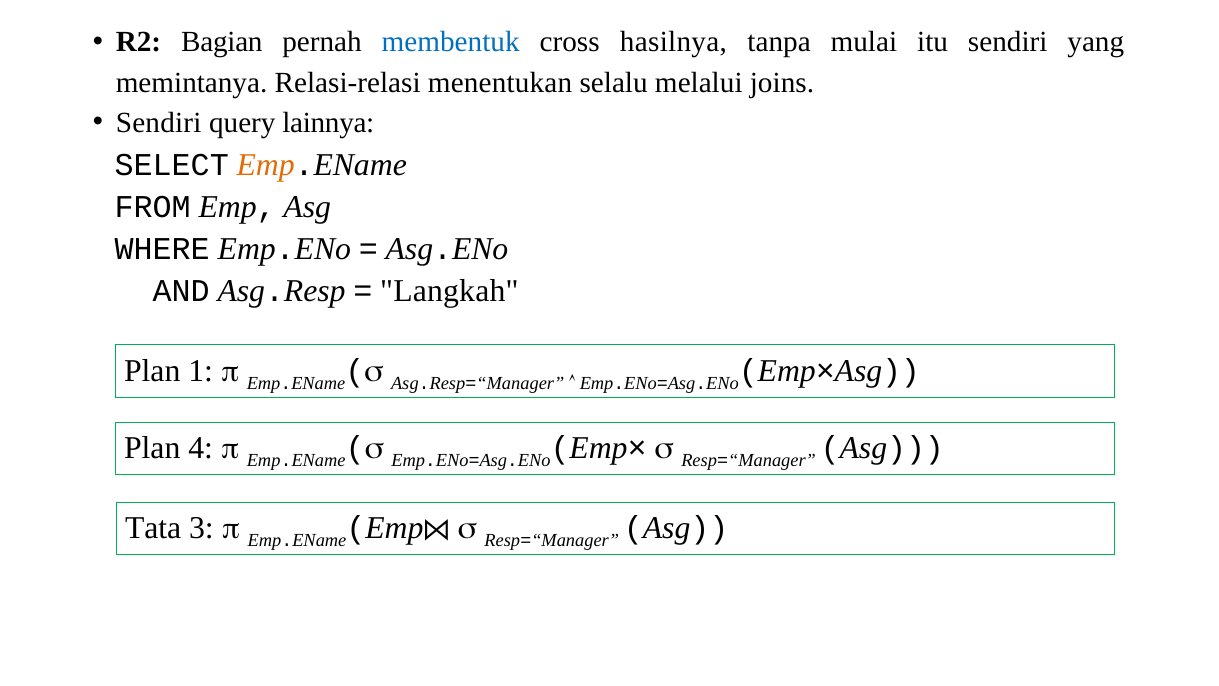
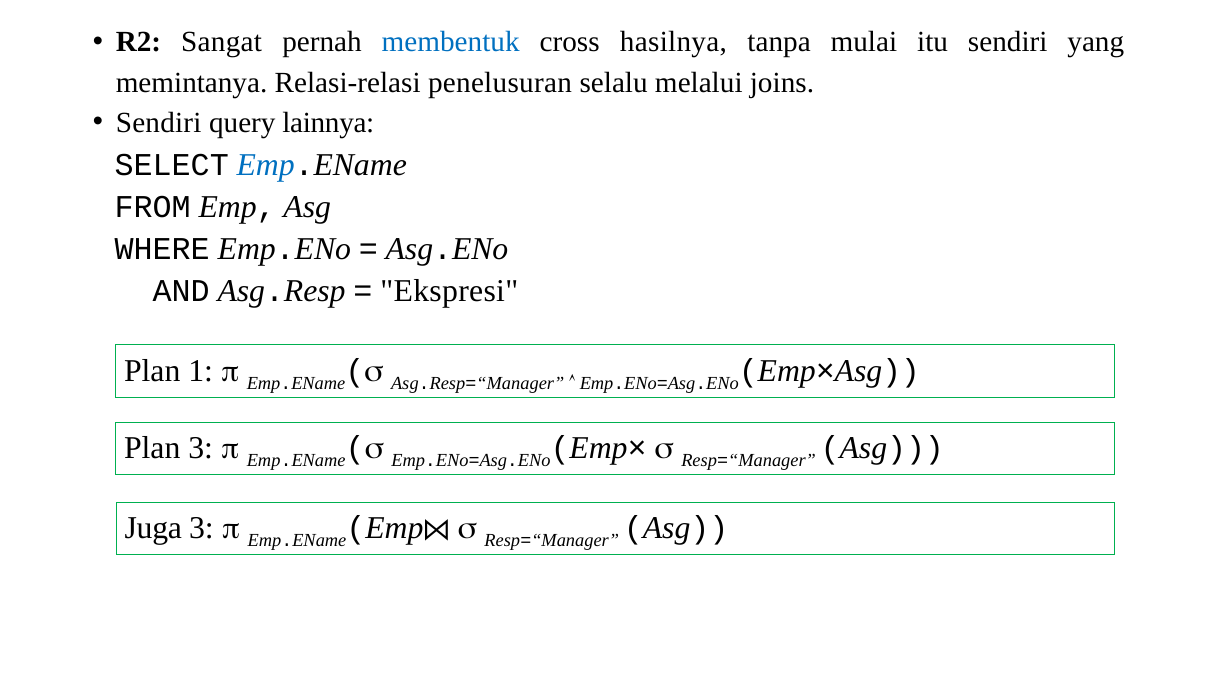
Bagian: Bagian -> Sangat
menentukan: menentukan -> penelusuran
Emp at (266, 165) colour: orange -> blue
Langkah: Langkah -> Ekspresi
Plan 4: 4 -> 3
Tata: Tata -> Juga
